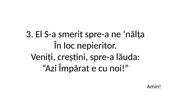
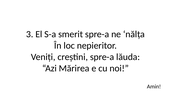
Împărat: Împărat -> Mărirea
